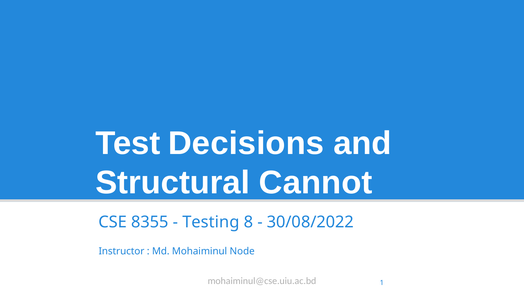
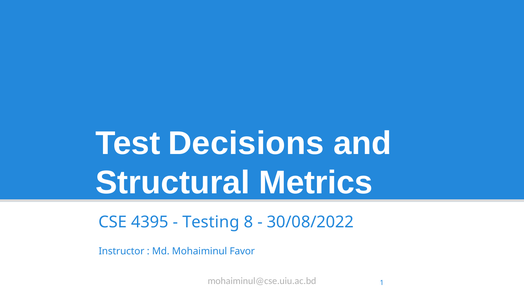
Cannot: Cannot -> Metrics
8355: 8355 -> 4395
Node: Node -> Favor
